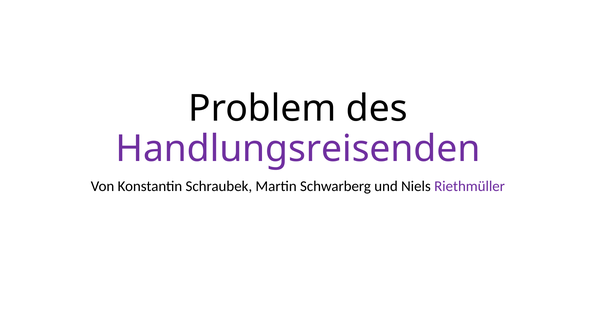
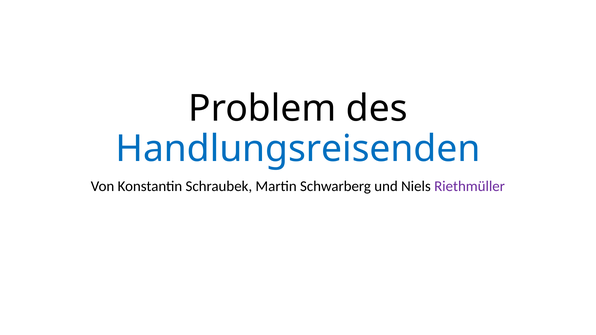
Handlungsreisenden colour: purple -> blue
